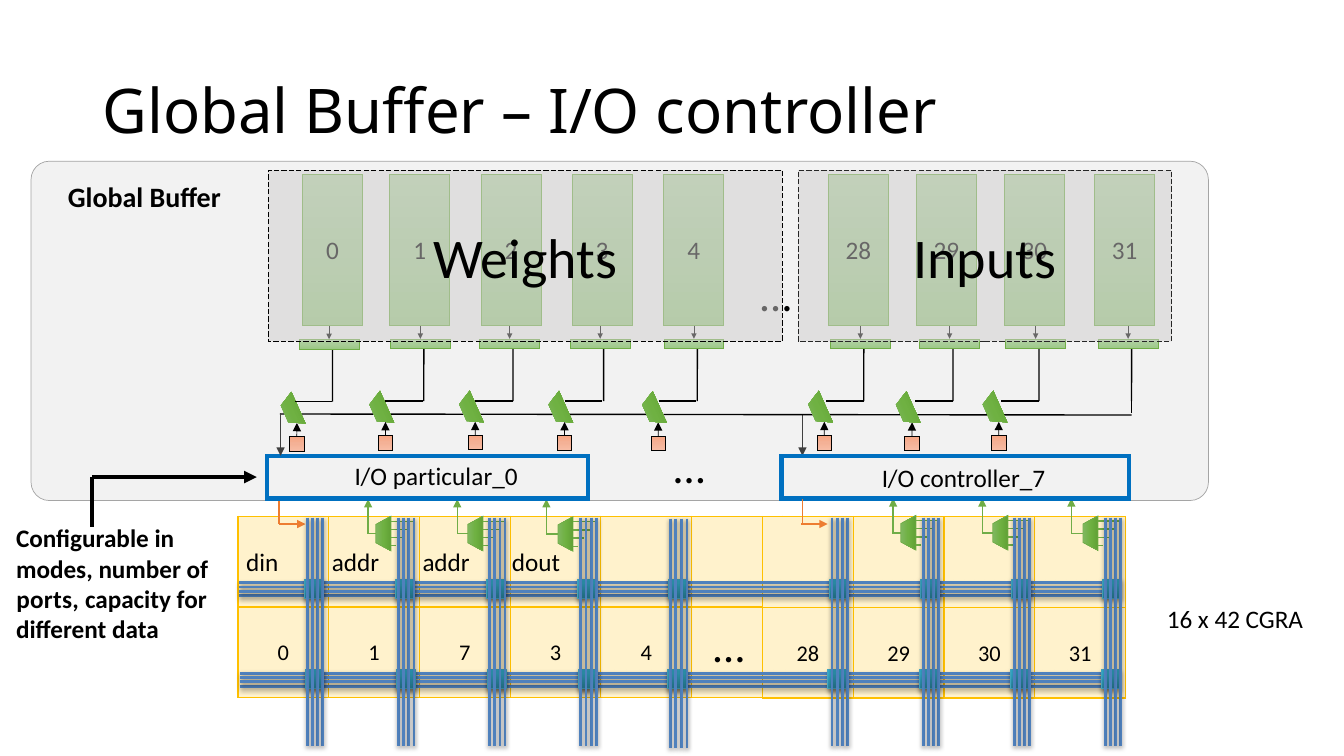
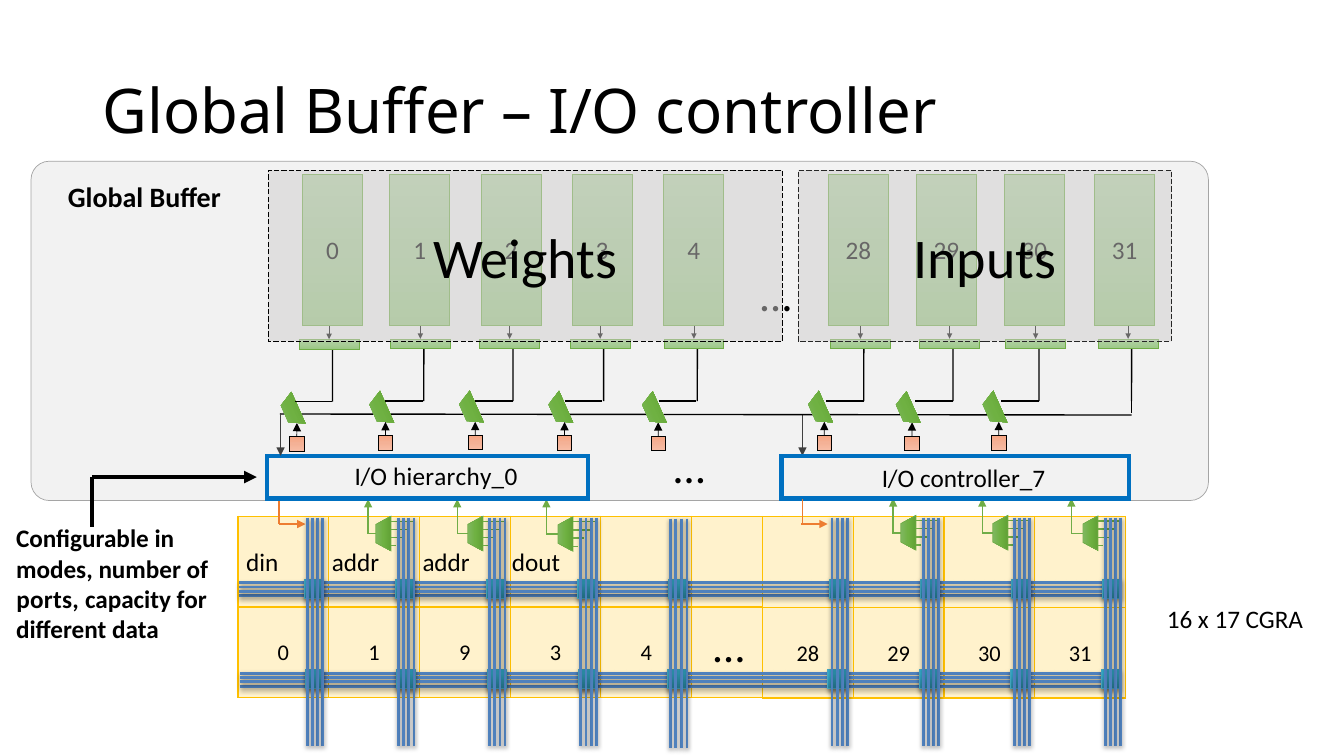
particular_0: particular_0 -> hierarchy_0
42: 42 -> 17
7: 7 -> 9
